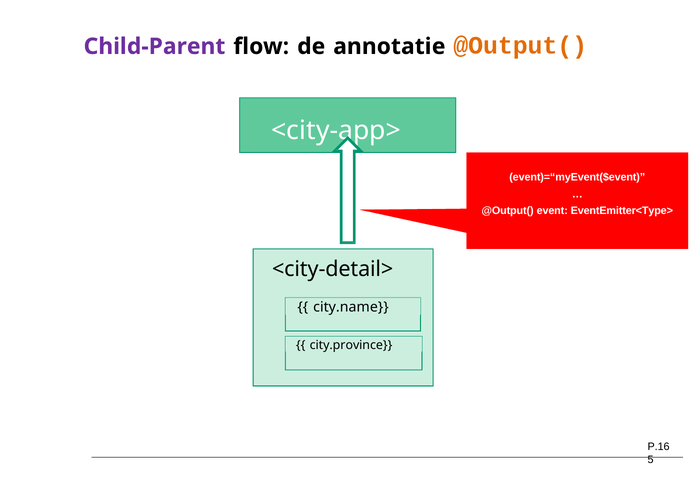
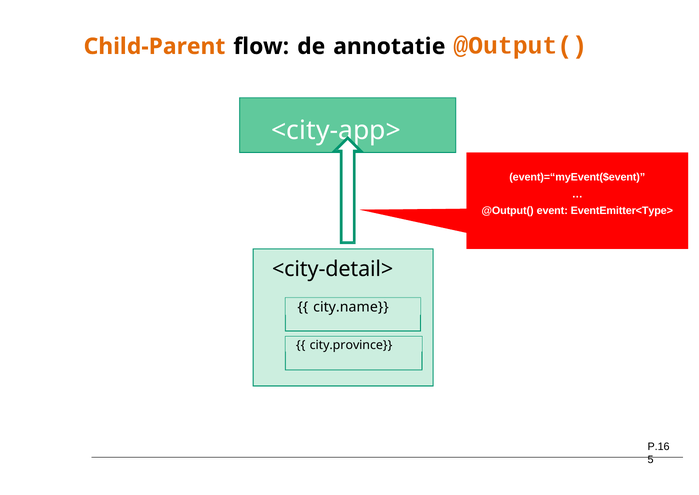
Child-Parent colour: purple -> orange
